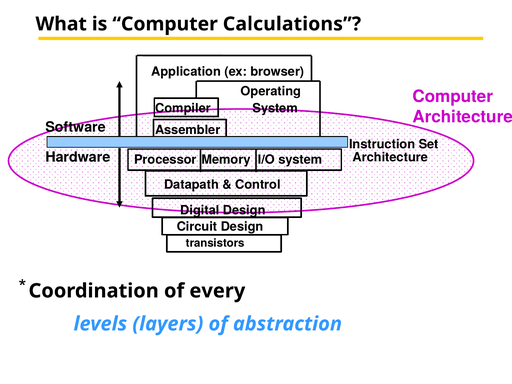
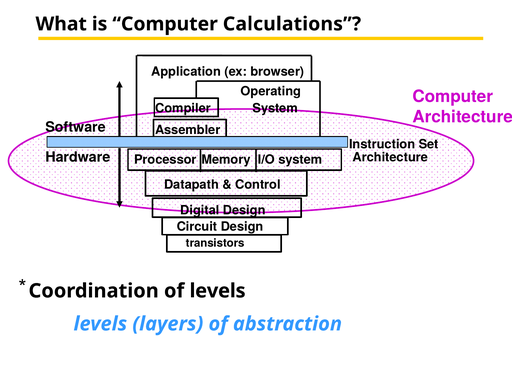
of every: every -> levels
